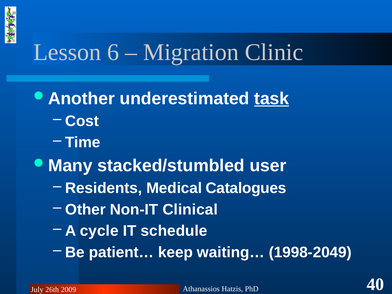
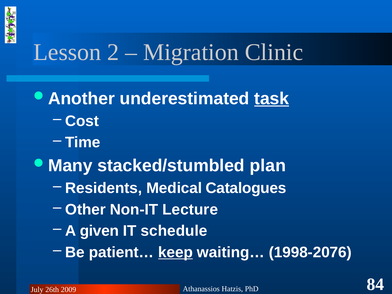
6: 6 -> 2
user: user -> plan
Clinical: Clinical -> Lecture
cycle: cycle -> given
keep underline: none -> present
1998-2049: 1998-2049 -> 1998-2076
40: 40 -> 84
